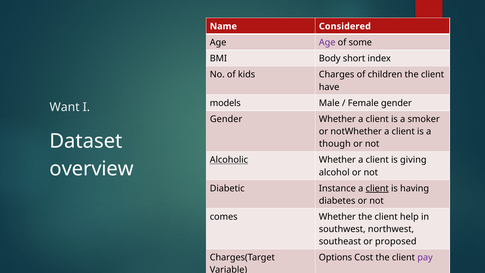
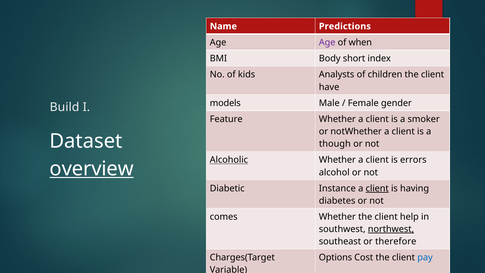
Considered: Considered -> Predictions
some: some -> when
Charges: Charges -> Analysts
Want: Want -> Build
Gender at (226, 119): Gender -> Feature
giving: giving -> errors
overview underline: none -> present
northwest underline: none -> present
proposed: proposed -> therefore
pay colour: purple -> blue
